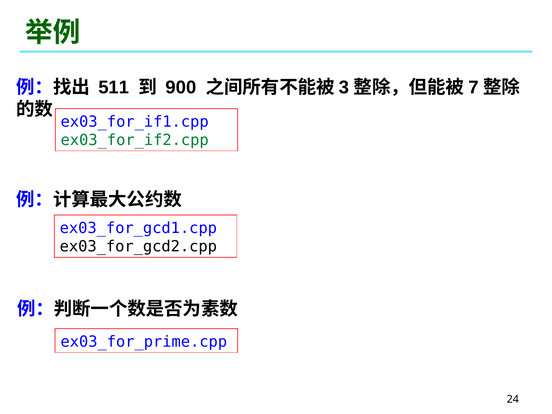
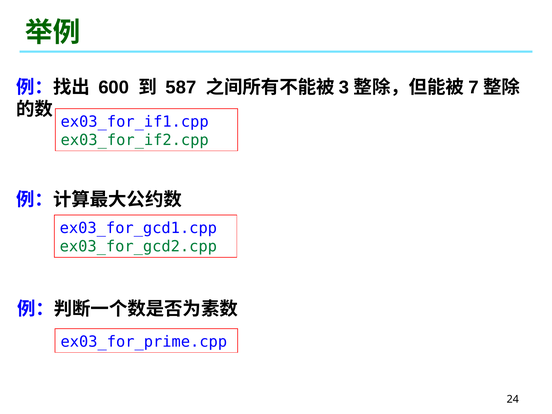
511: 511 -> 600
900: 900 -> 587
ex03_for_gcd2.cpp colour: black -> green
